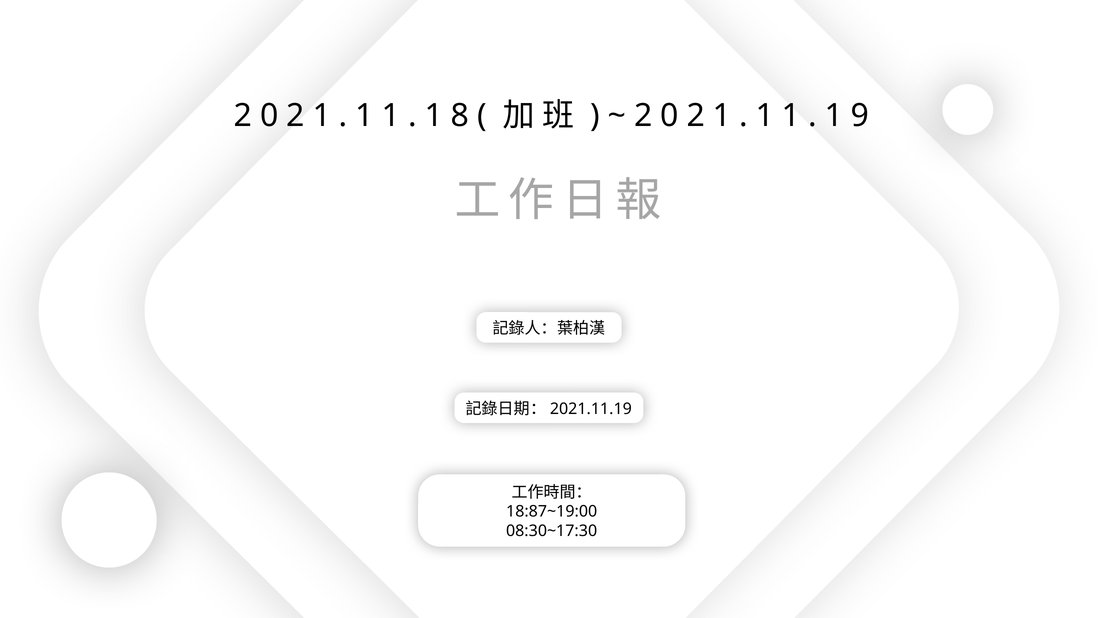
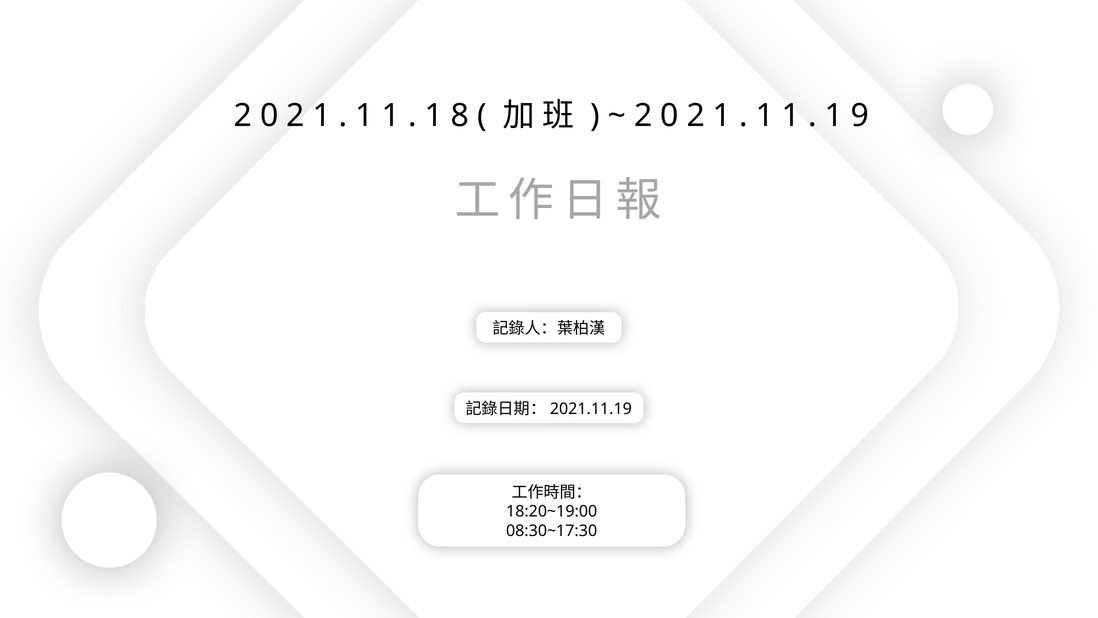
18:87~19:00: 18:87~19:00 -> 18:20~19:00
